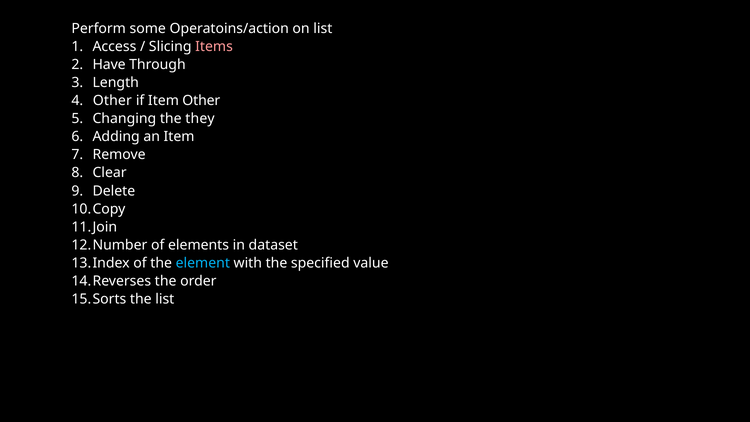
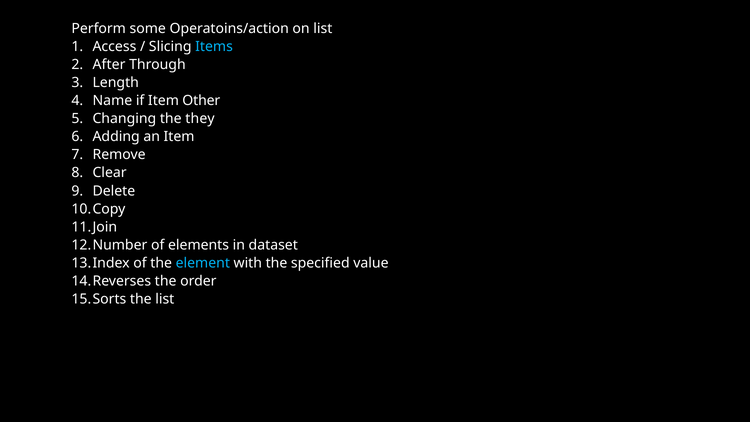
Items colour: pink -> light blue
Have: Have -> After
Other at (112, 101): Other -> Name
